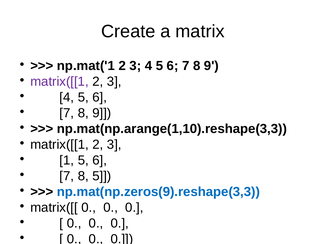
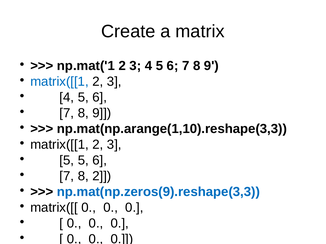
matrix([[1 at (59, 82) colour: purple -> blue
1 at (67, 161): 1 -> 5
8 5: 5 -> 2
